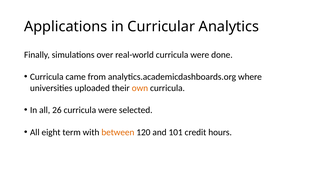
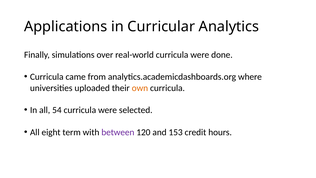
26: 26 -> 54
between colour: orange -> purple
101: 101 -> 153
